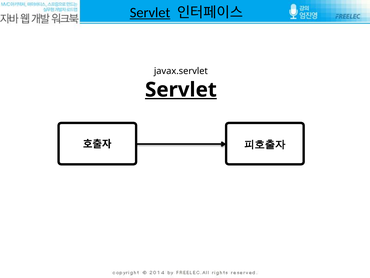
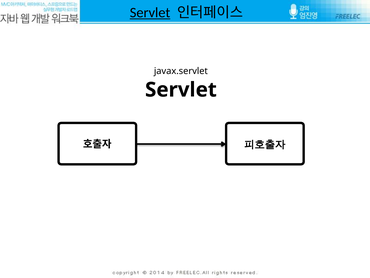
Servlet at (181, 90) underline: present -> none
